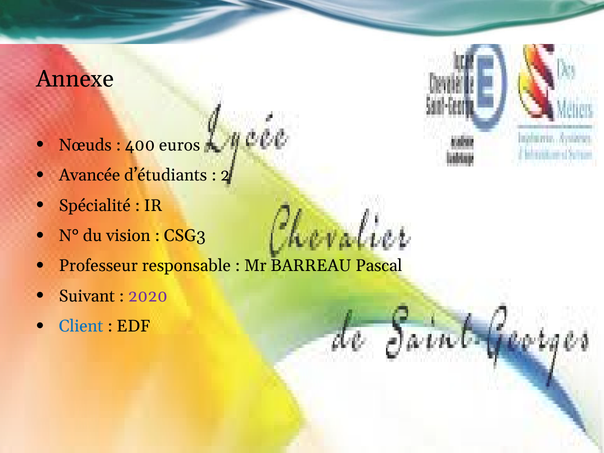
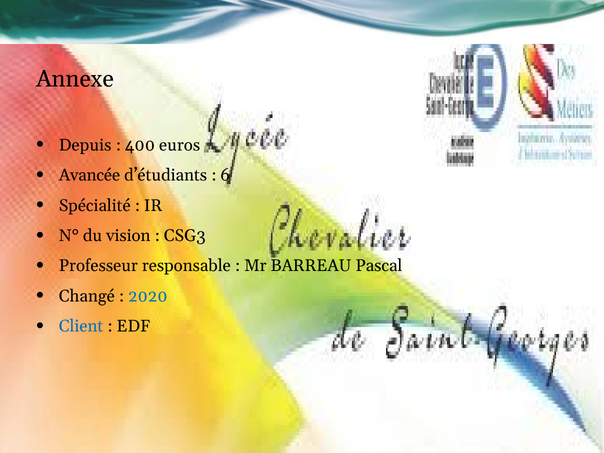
Nœuds: Nœuds -> Depuis
2: 2 -> 6
Suivant: Suivant -> Changé
2020 colour: purple -> blue
